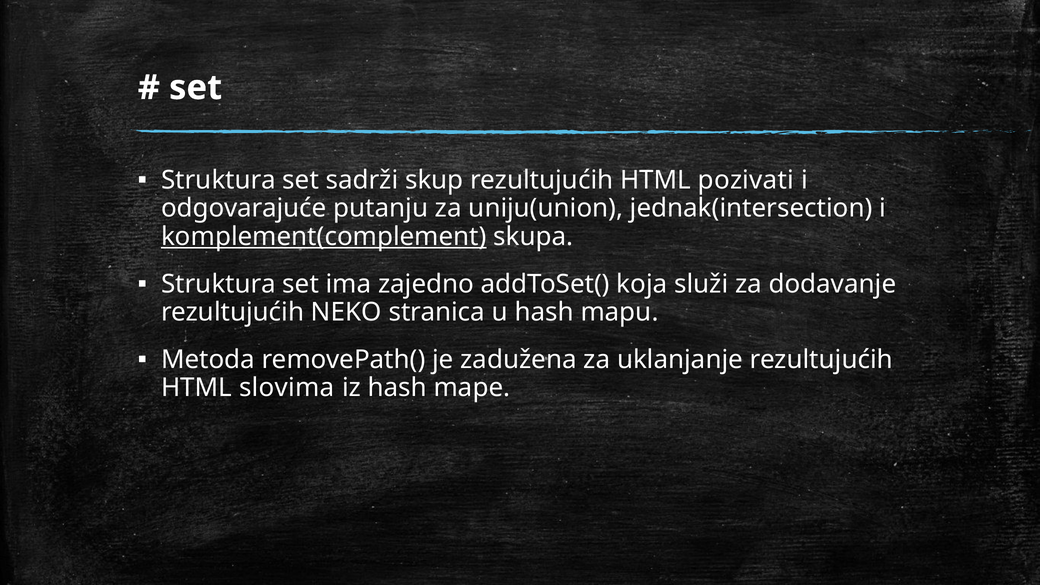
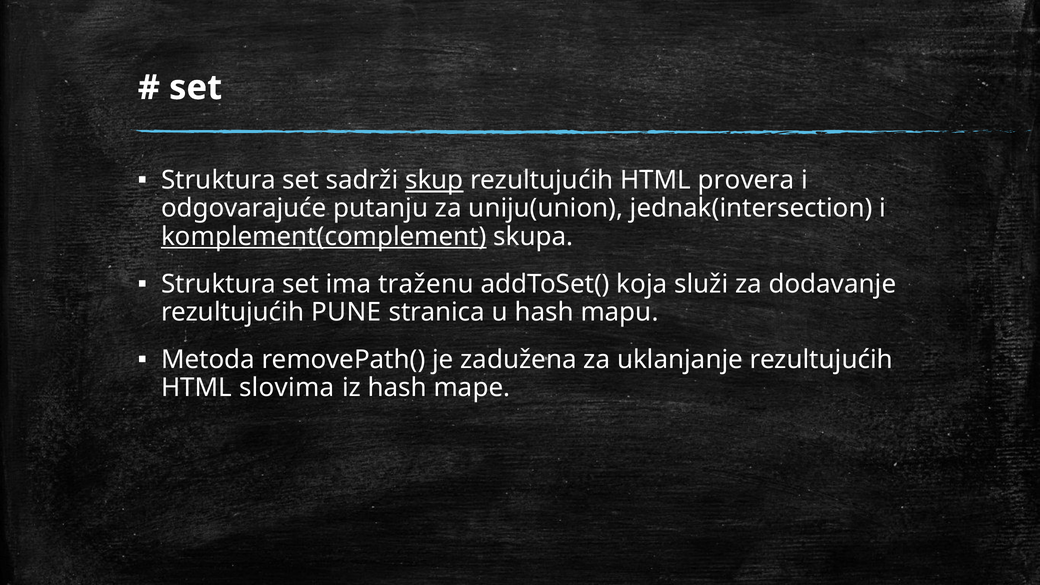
skup underline: none -> present
pozivati: pozivati -> provera
zajedno: zajedno -> traženu
NEKO: NEKO -> PUNE
